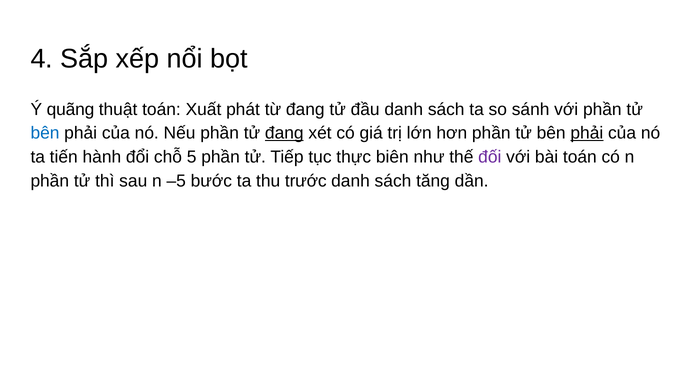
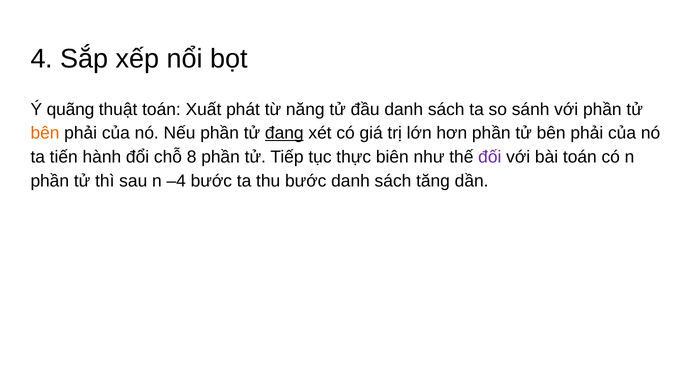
từ đang: đang -> năng
bên at (45, 133) colour: blue -> orange
phải at (587, 133) underline: present -> none
5: 5 -> 8
–5: –5 -> –4
thu trước: trước -> bước
